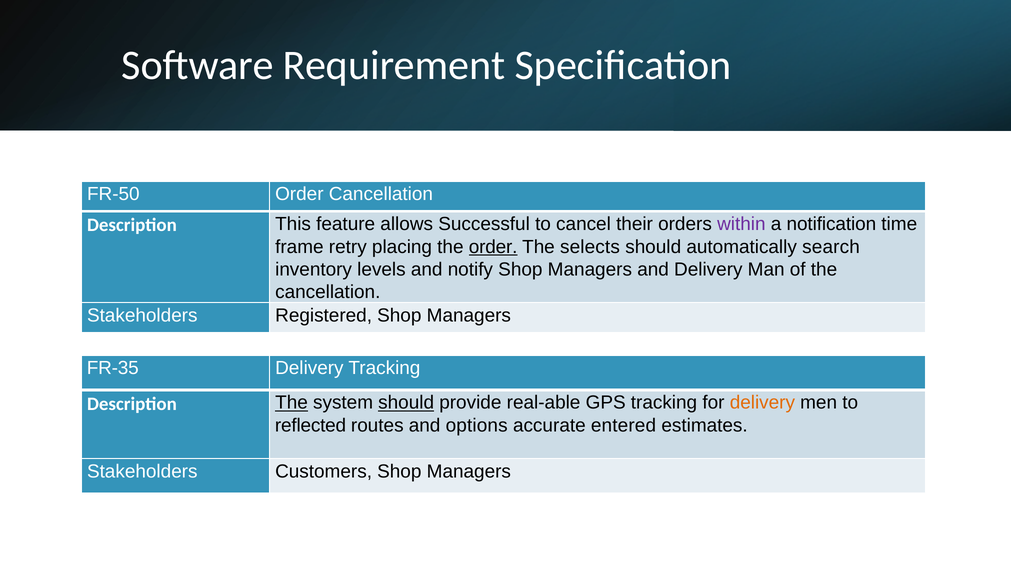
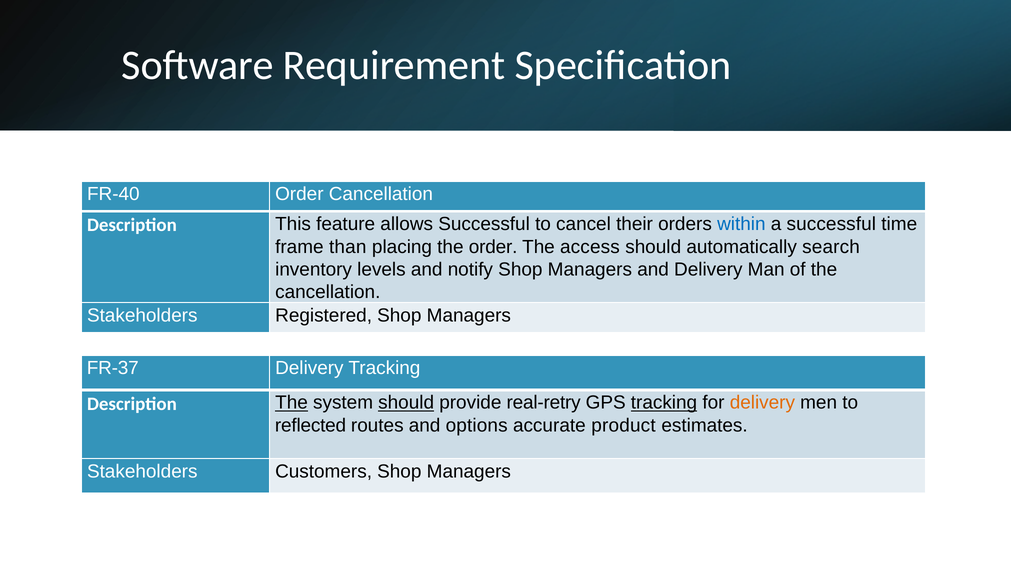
FR-50: FR-50 -> FR-40
within colour: purple -> blue
a notification: notification -> successful
retry: retry -> than
order at (493, 247) underline: present -> none
selects: selects -> access
FR-35: FR-35 -> FR-37
real-able: real-able -> real-retry
tracking at (664, 403) underline: none -> present
entered: entered -> product
